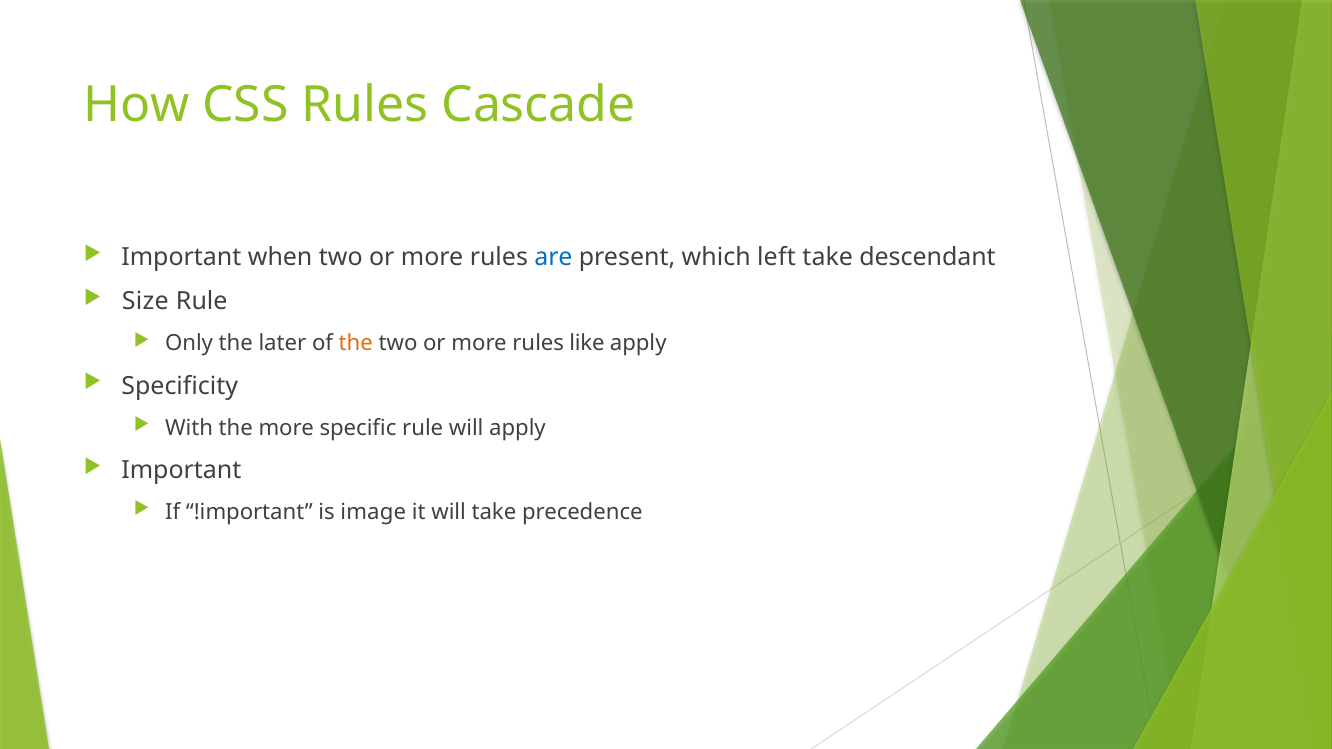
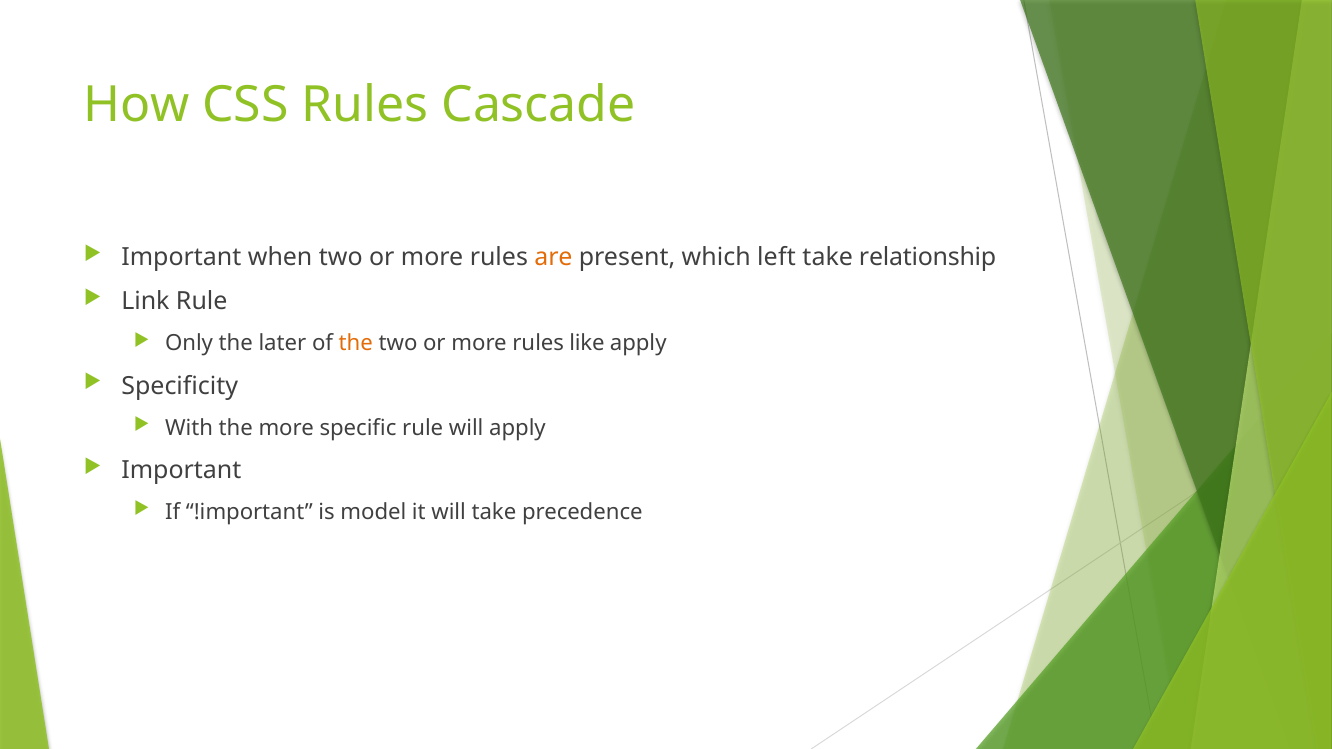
are colour: blue -> orange
descendant: descendant -> relationship
Size: Size -> Link
image: image -> model
